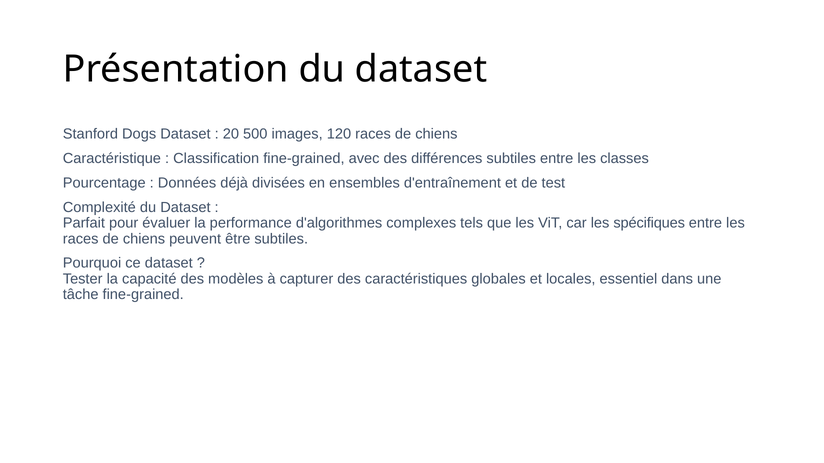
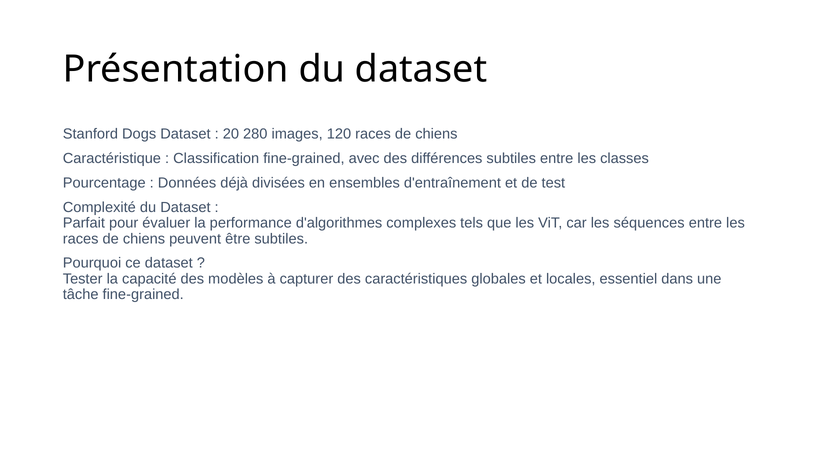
500: 500 -> 280
spécifiques: spécifiques -> séquences
